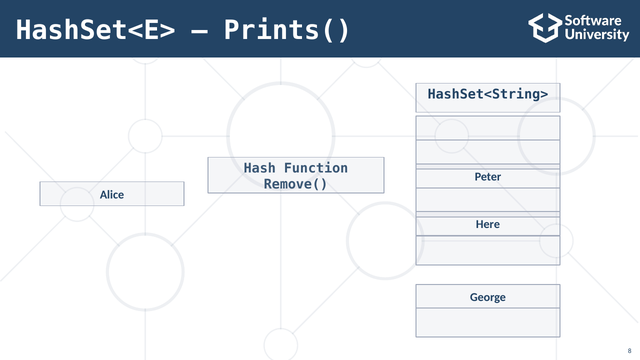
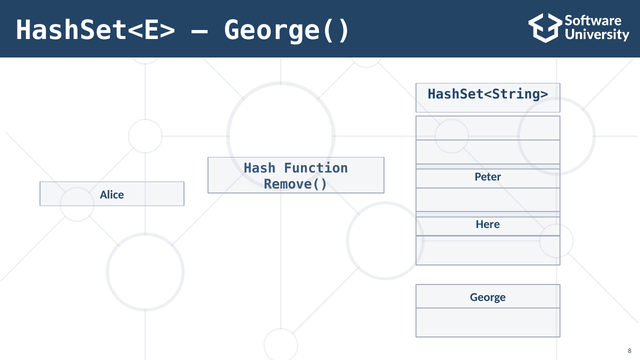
Prints(: Prints( -> George(
